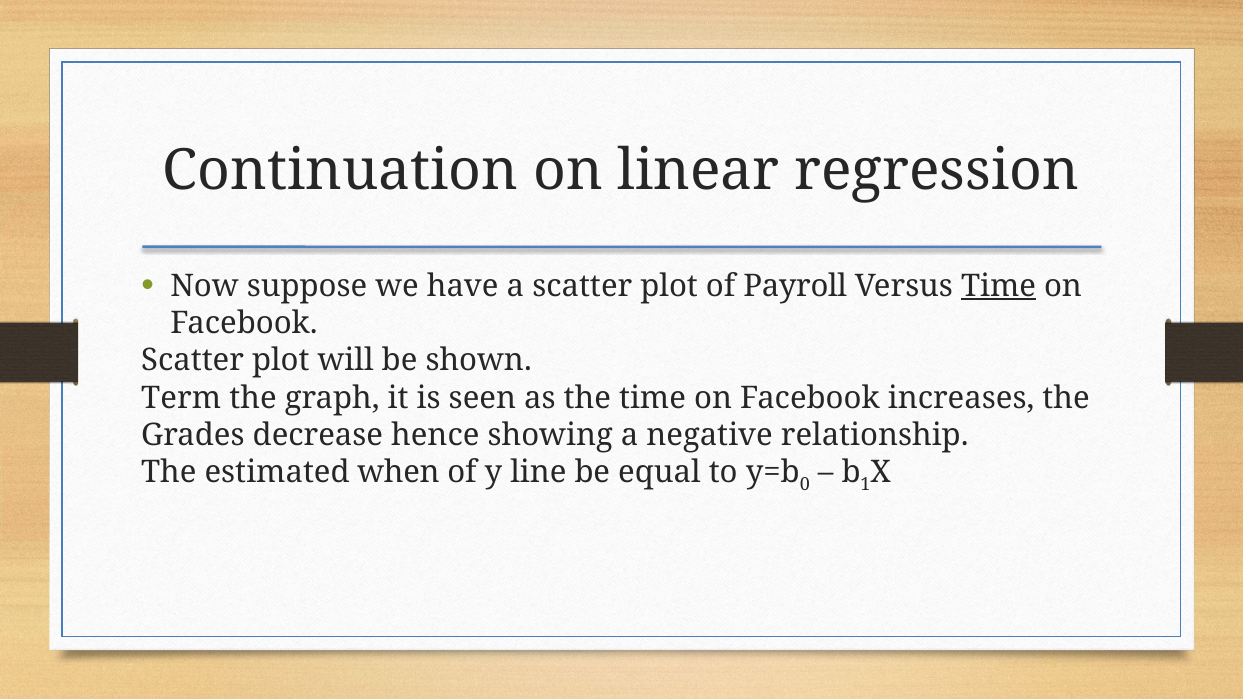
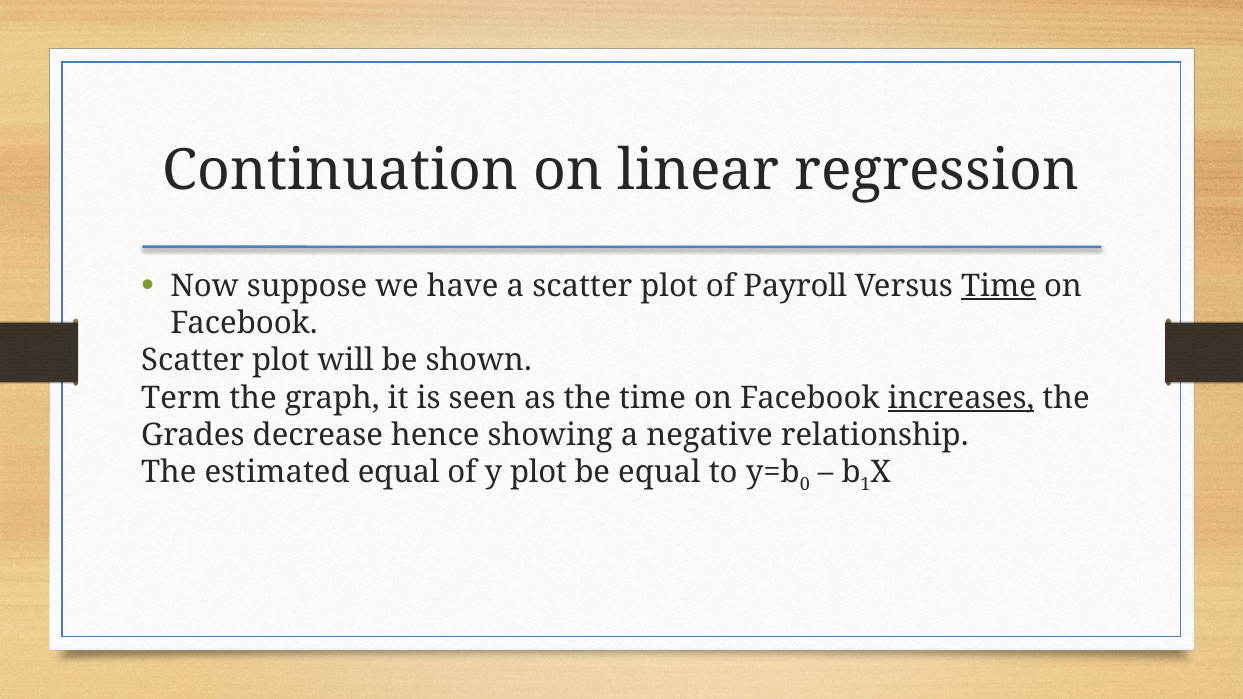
increases underline: none -> present
estimated when: when -> equal
y line: line -> plot
